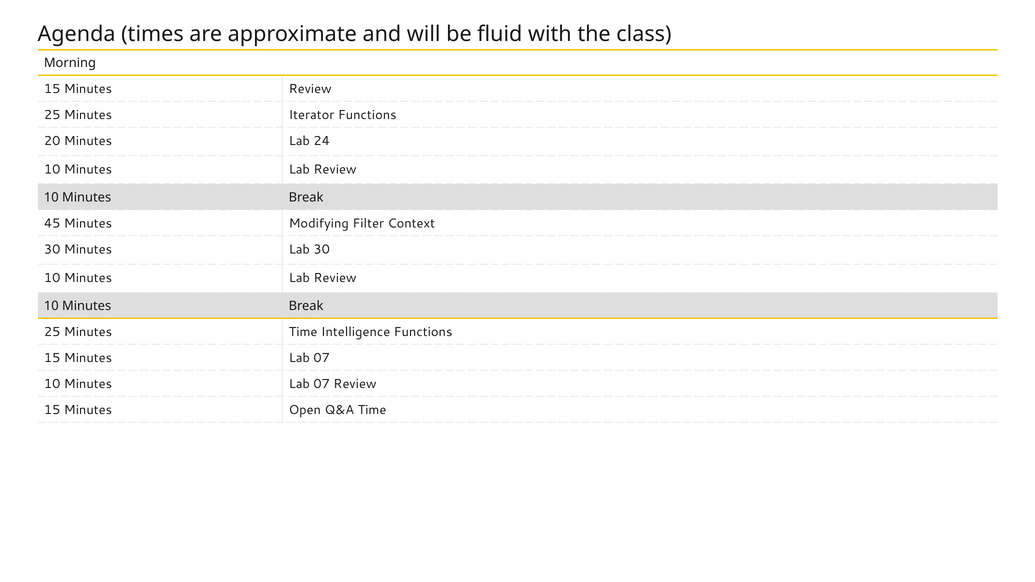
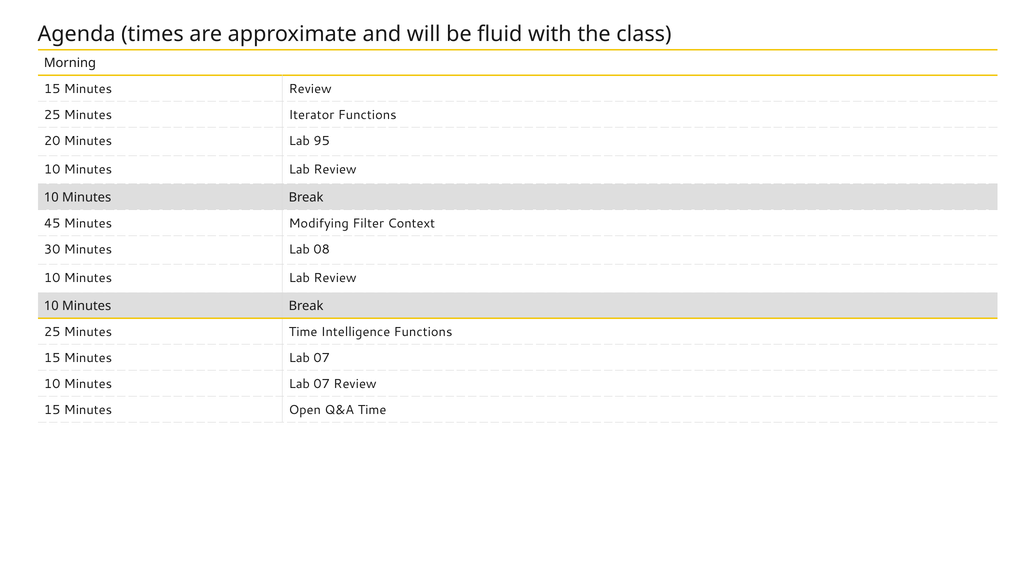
24: 24 -> 95
Lab 30: 30 -> 08
